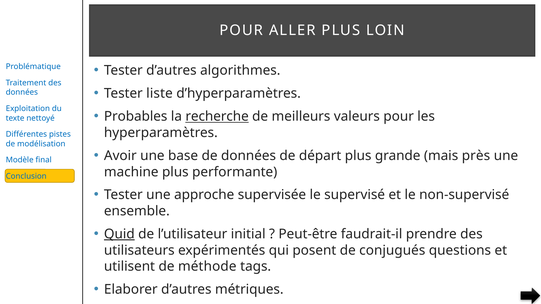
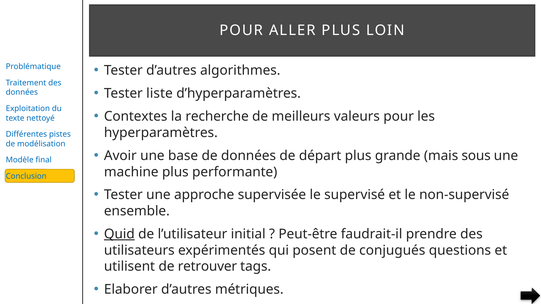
Probables: Probables -> Contextes
recherche underline: present -> none
près: près -> sous
méthode: méthode -> retrouver
